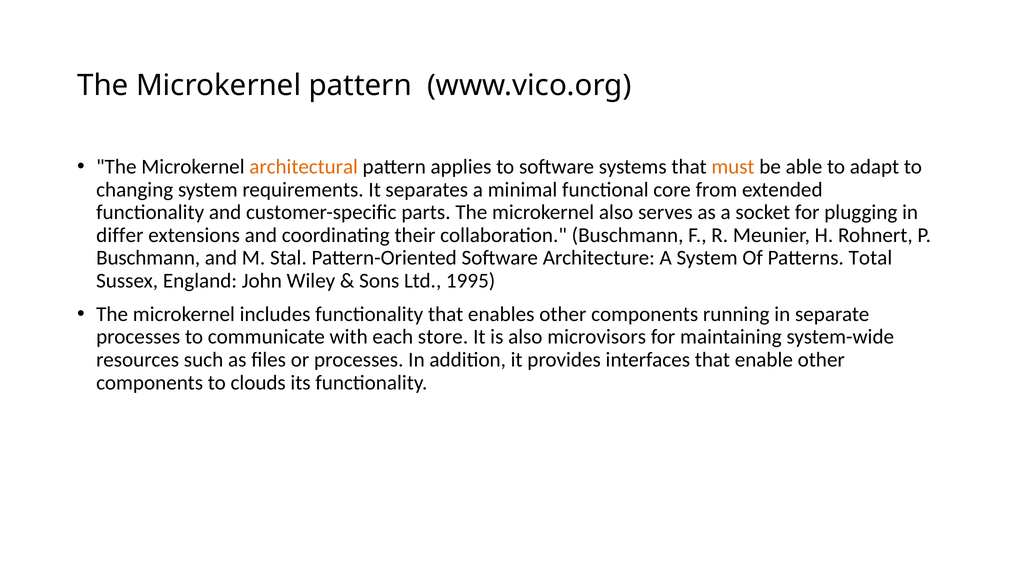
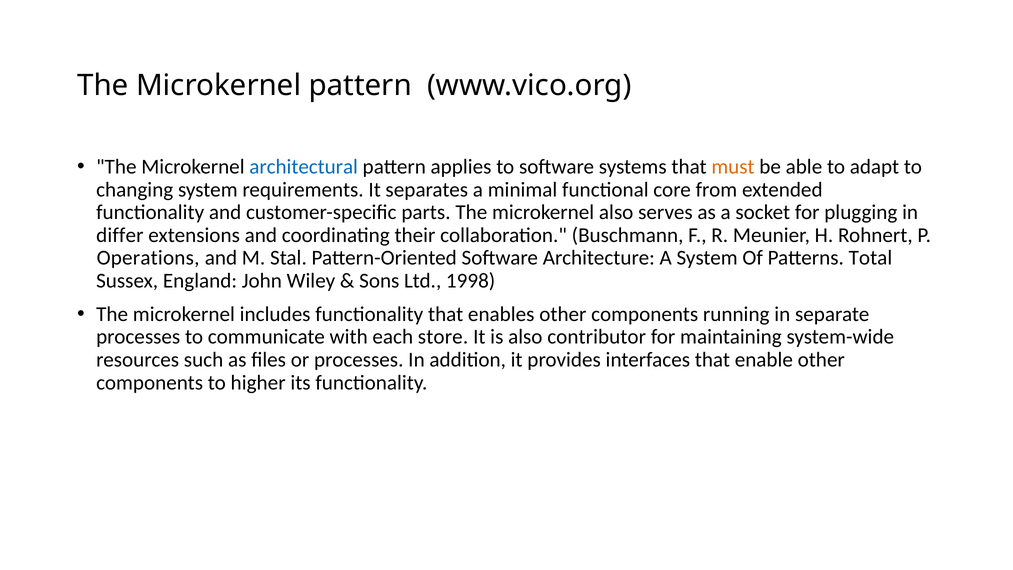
architectural colour: orange -> blue
Buschmann at (148, 258): Buschmann -> Operations
1995: 1995 -> 1998
microvisors: microvisors -> contributor
clouds: clouds -> higher
